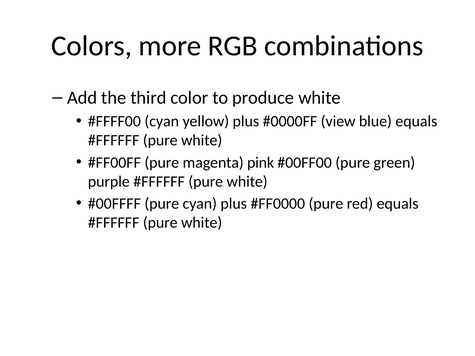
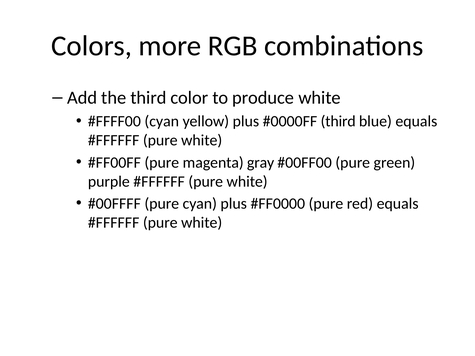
view at (338, 121): view -> third
pink: pink -> gray
